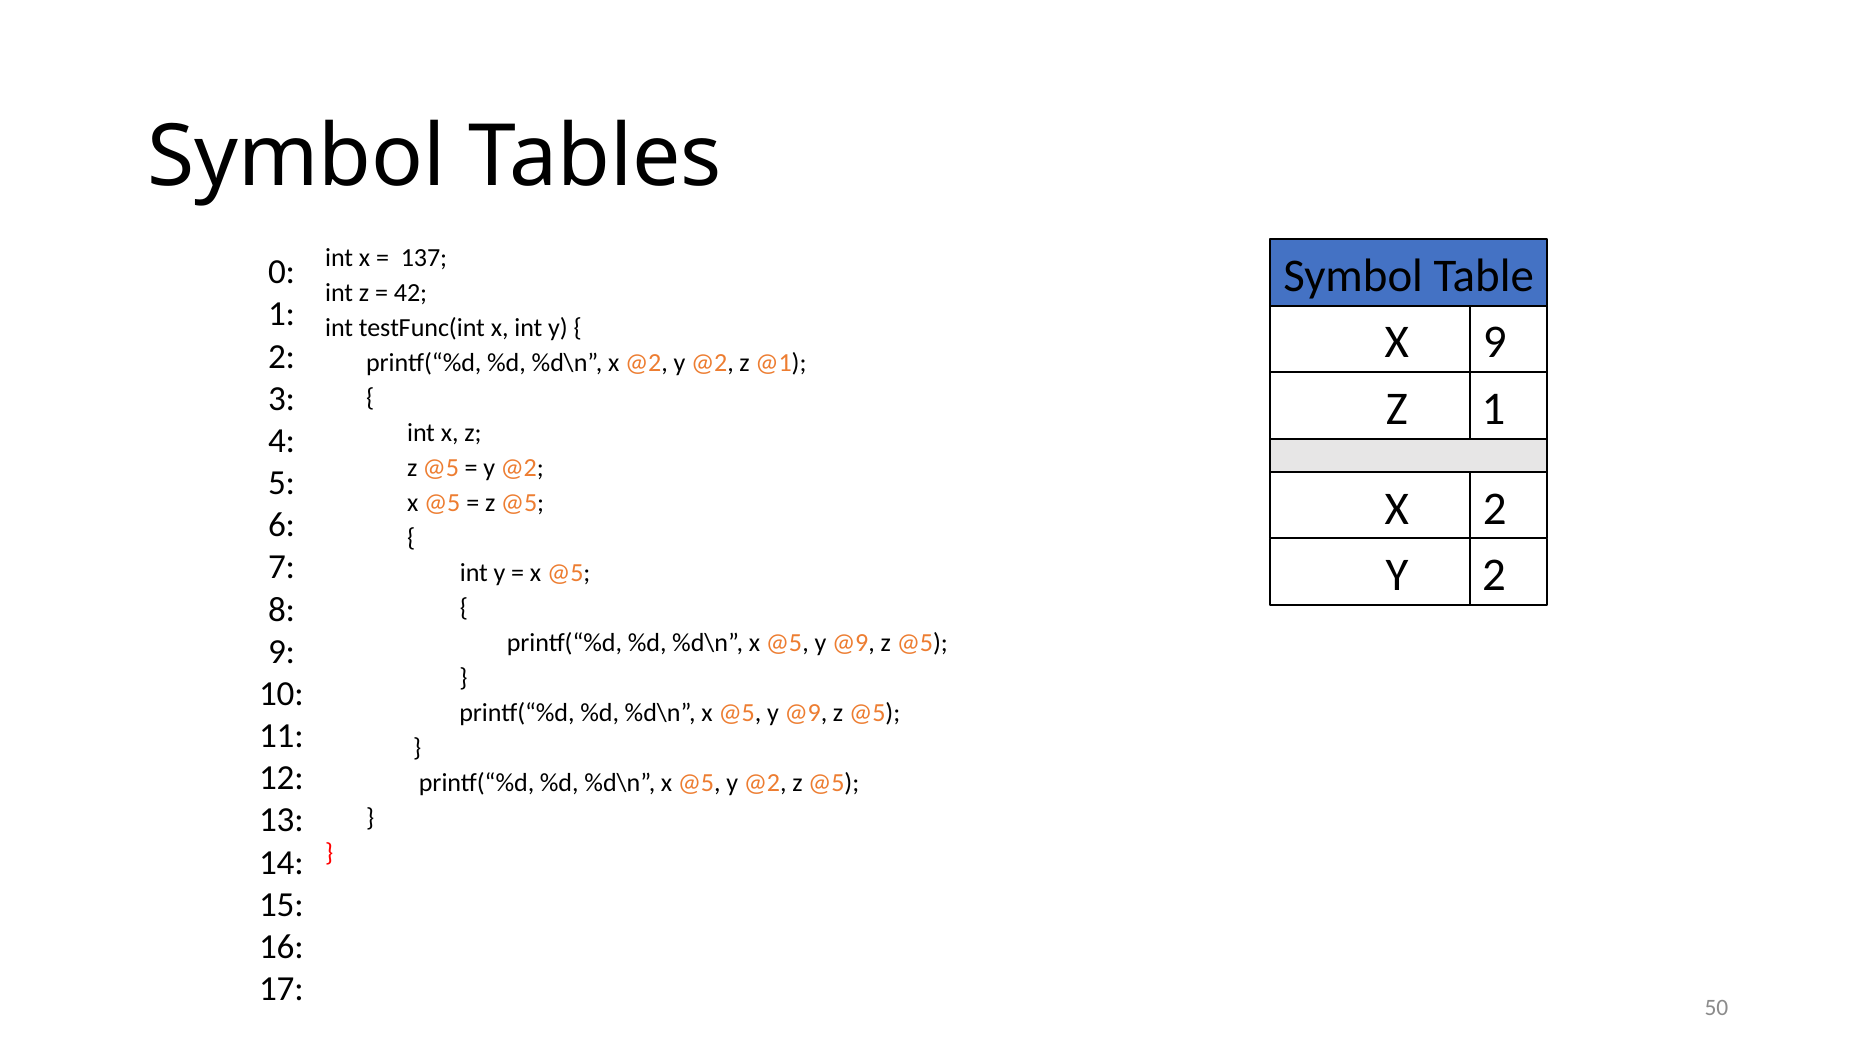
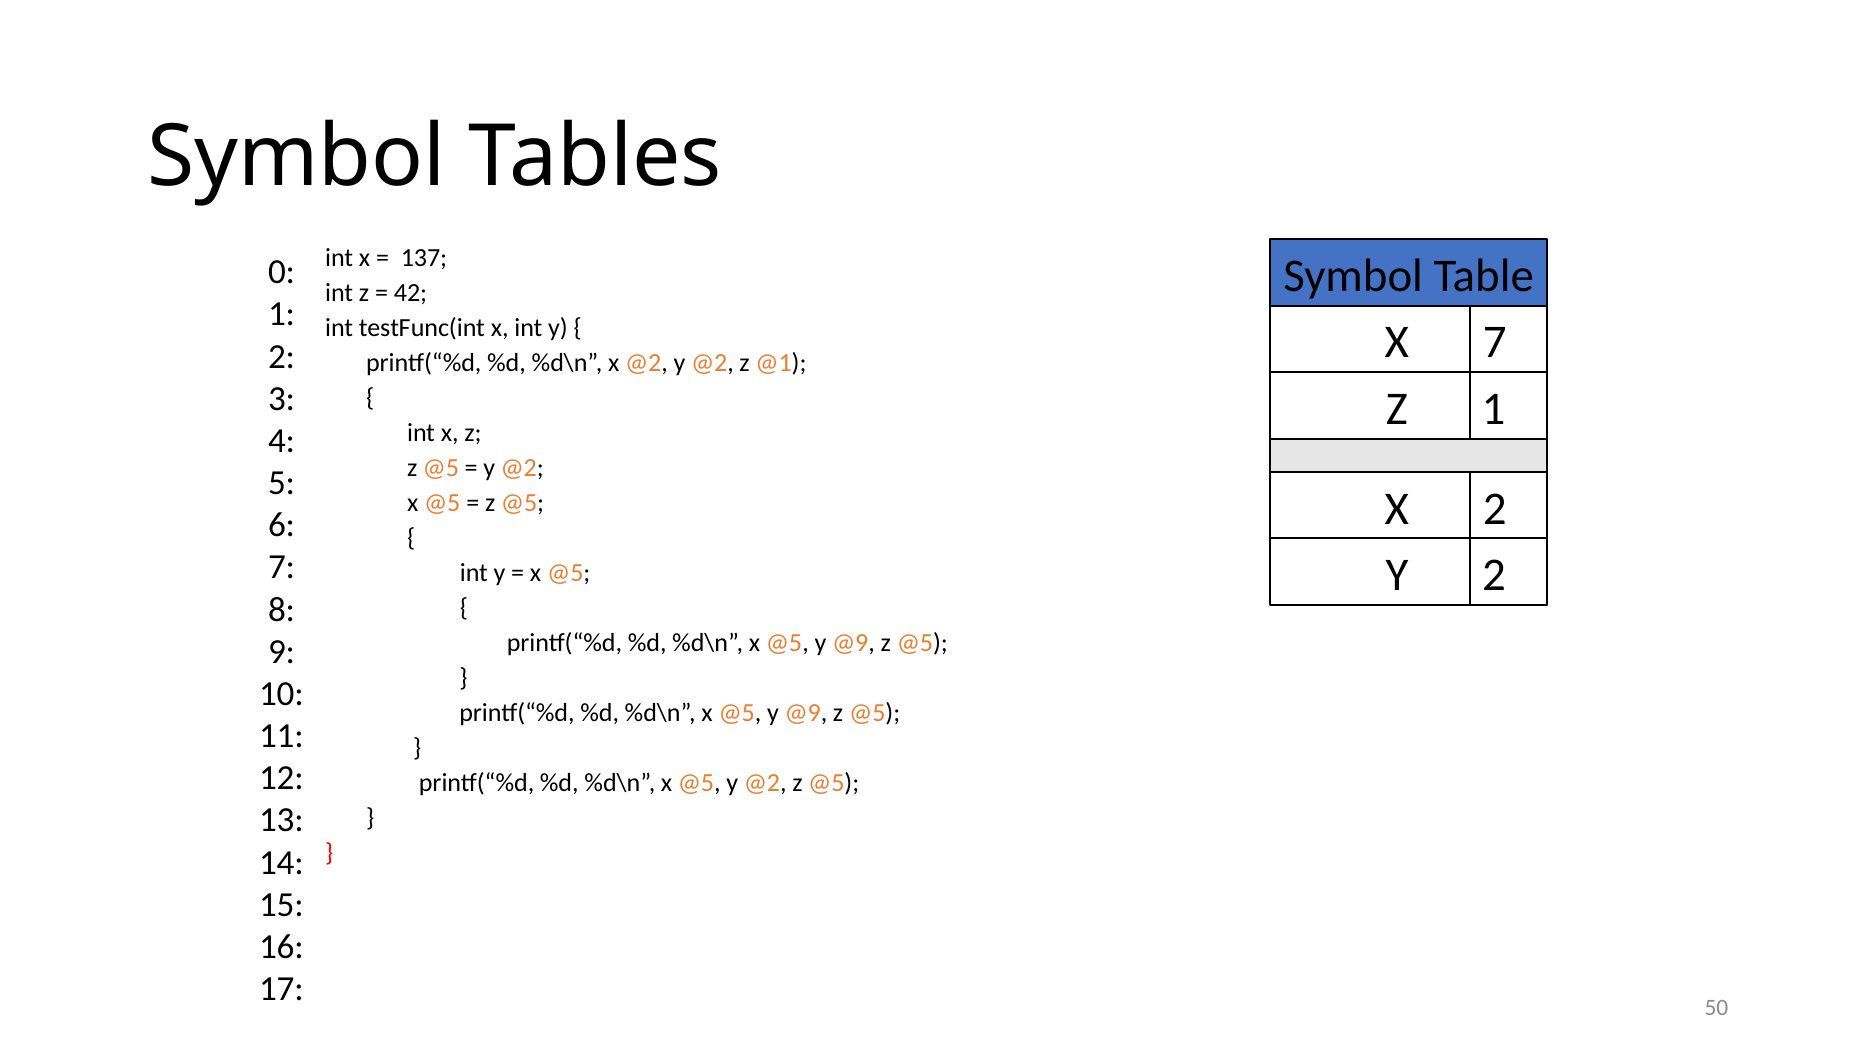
X 9: 9 -> 7
